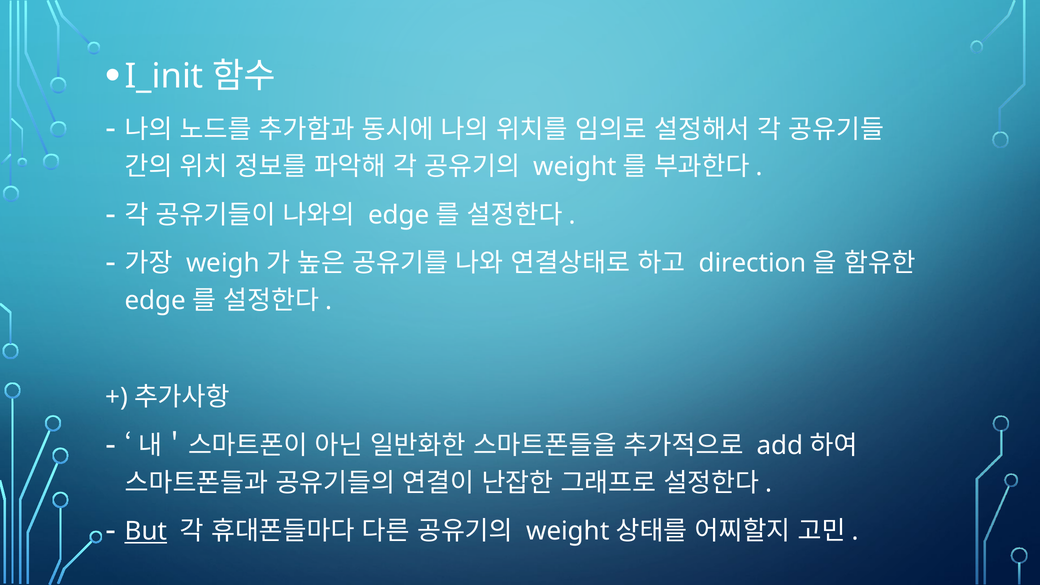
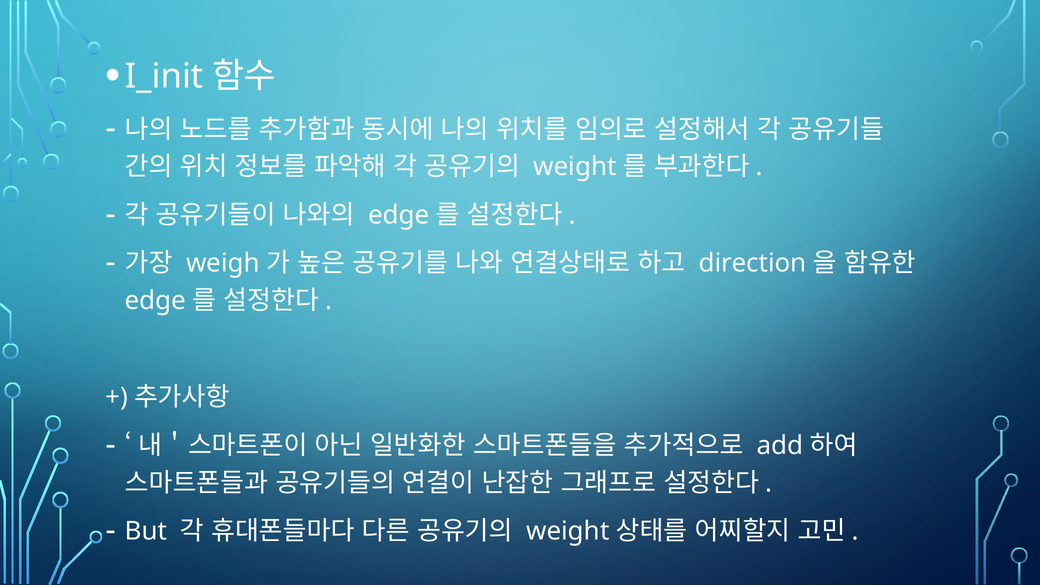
But underline: present -> none
